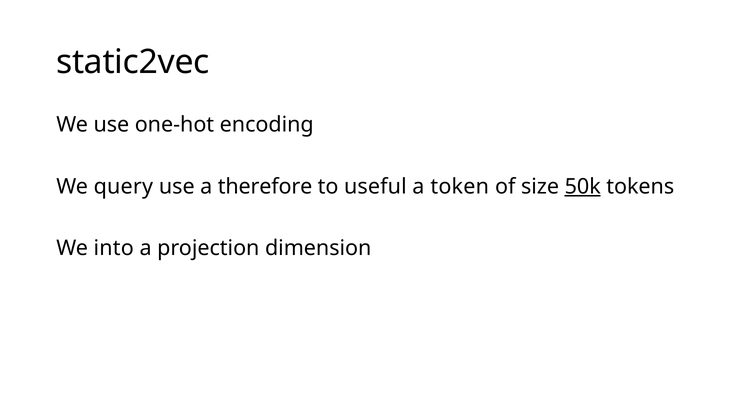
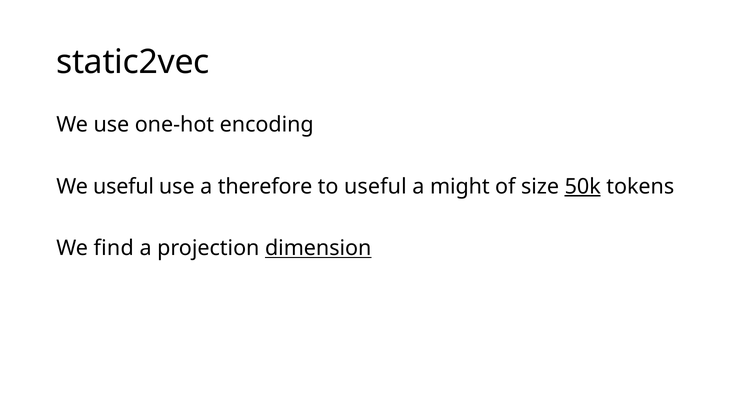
We query: query -> useful
token: token -> might
into: into -> find
dimension underline: none -> present
